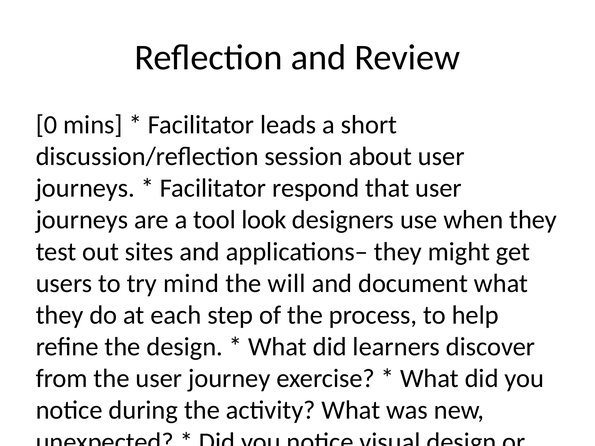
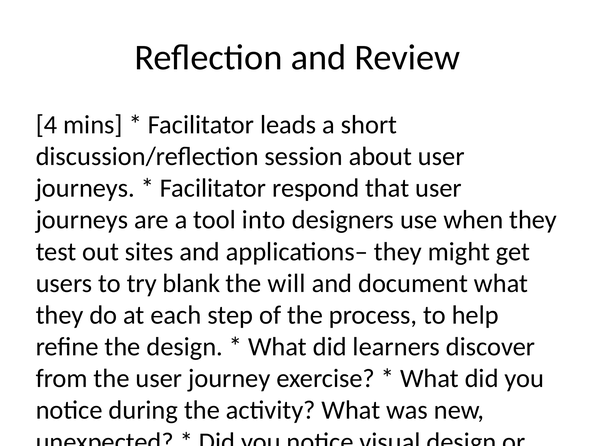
0: 0 -> 4
look: look -> into
mind: mind -> blank
